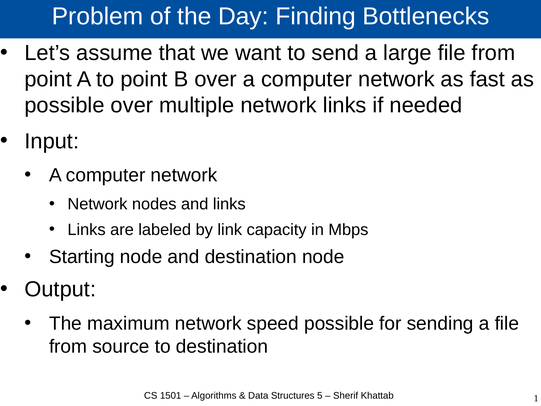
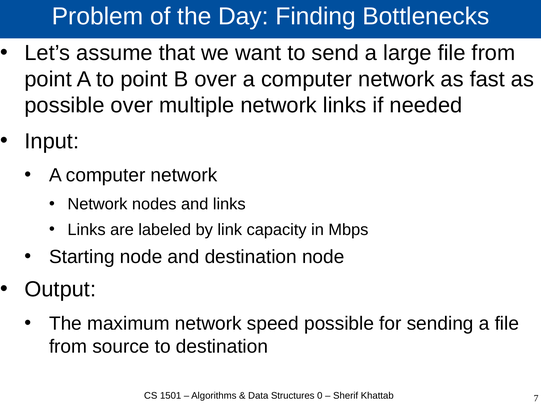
5: 5 -> 0
1: 1 -> 7
